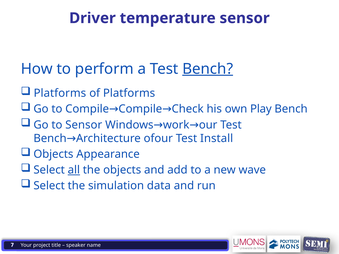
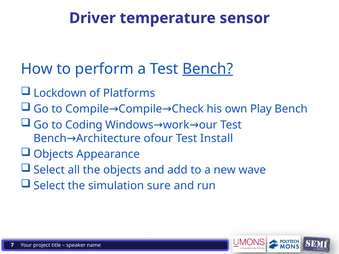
Platforms at (60, 93): Platforms -> Lockdown
to Sensor: Sensor -> Coding
all underline: present -> none
data: data -> sure
